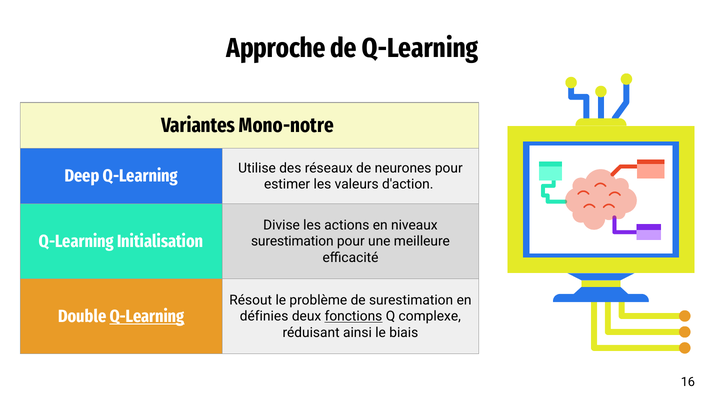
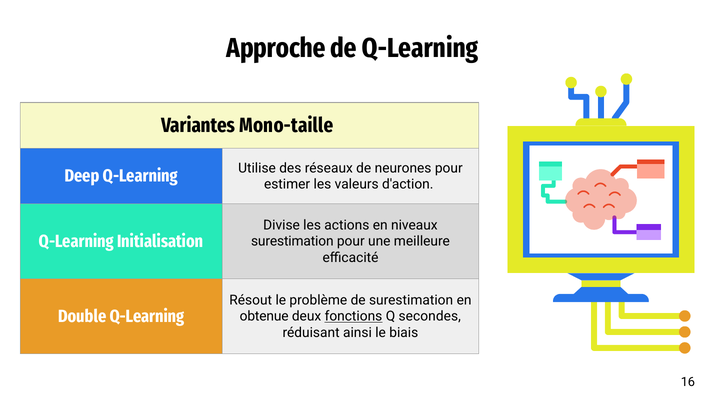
Mono-notre: Mono-notre -> Mono-taille
Q-Learning at (147, 316) underline: present -> none
définies: définies -> obtenue
complexe: complexe -> secondes
